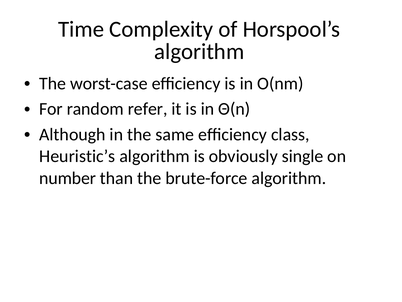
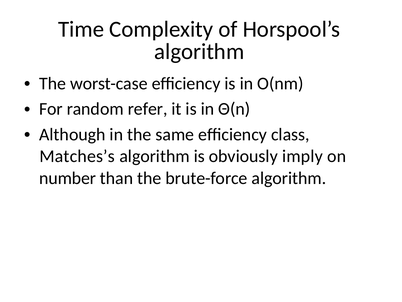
Heuristic’s: Heuristic’s -> Matches’s
single: single -> imply
